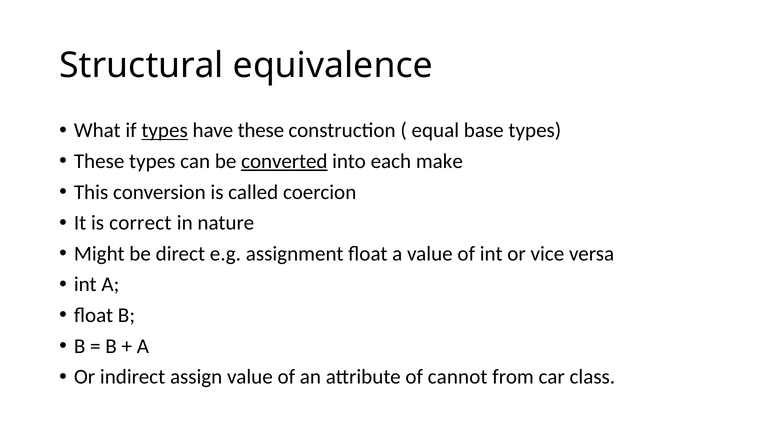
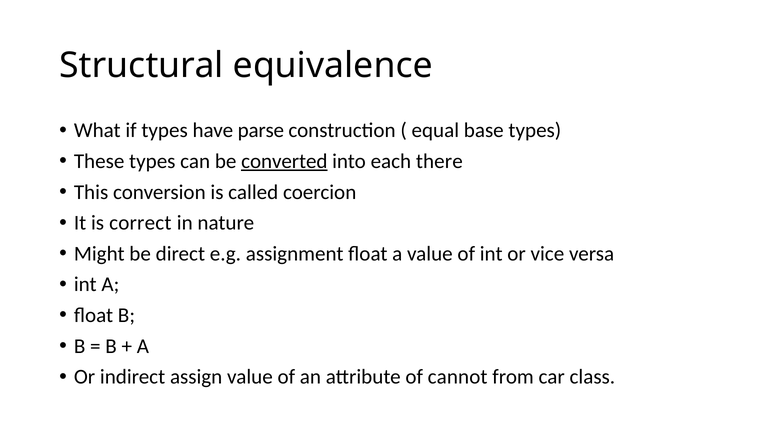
types at (165, 131) underline: present -> none
have these: these -> parse
make: make -> there
